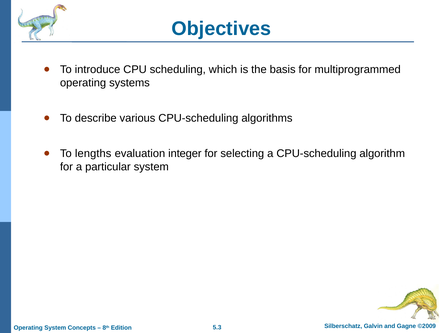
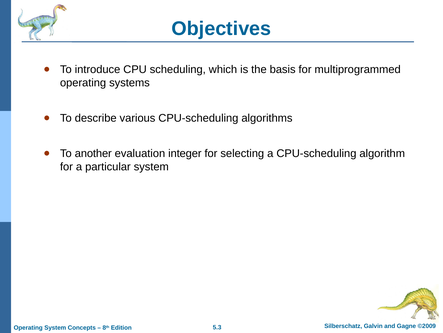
lengths: lengths -> another
